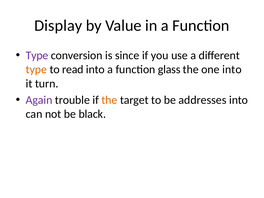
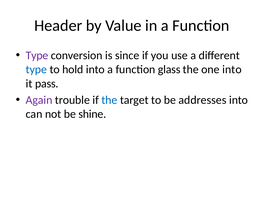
Display: Display -> Header
type at (36, 69) colour: orange -> blue
read: read -> hold
turn: turn -> pass
the at (109, 100) colour: orange -> blue
black: black -> shine
